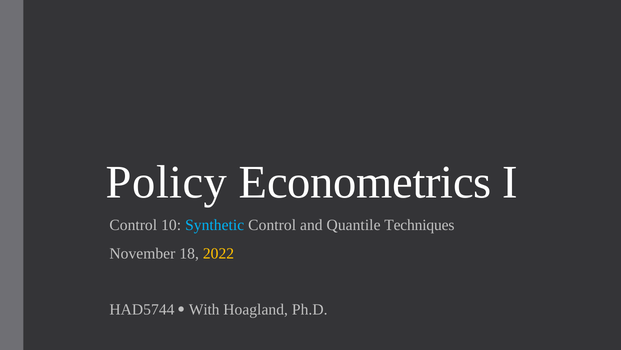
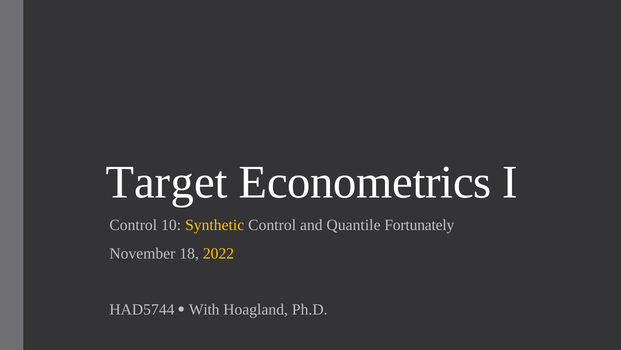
Policy: Policy -> Target
Synthetic colour: light blue -> yellow
Techniques: Techniques -> Fortunately
